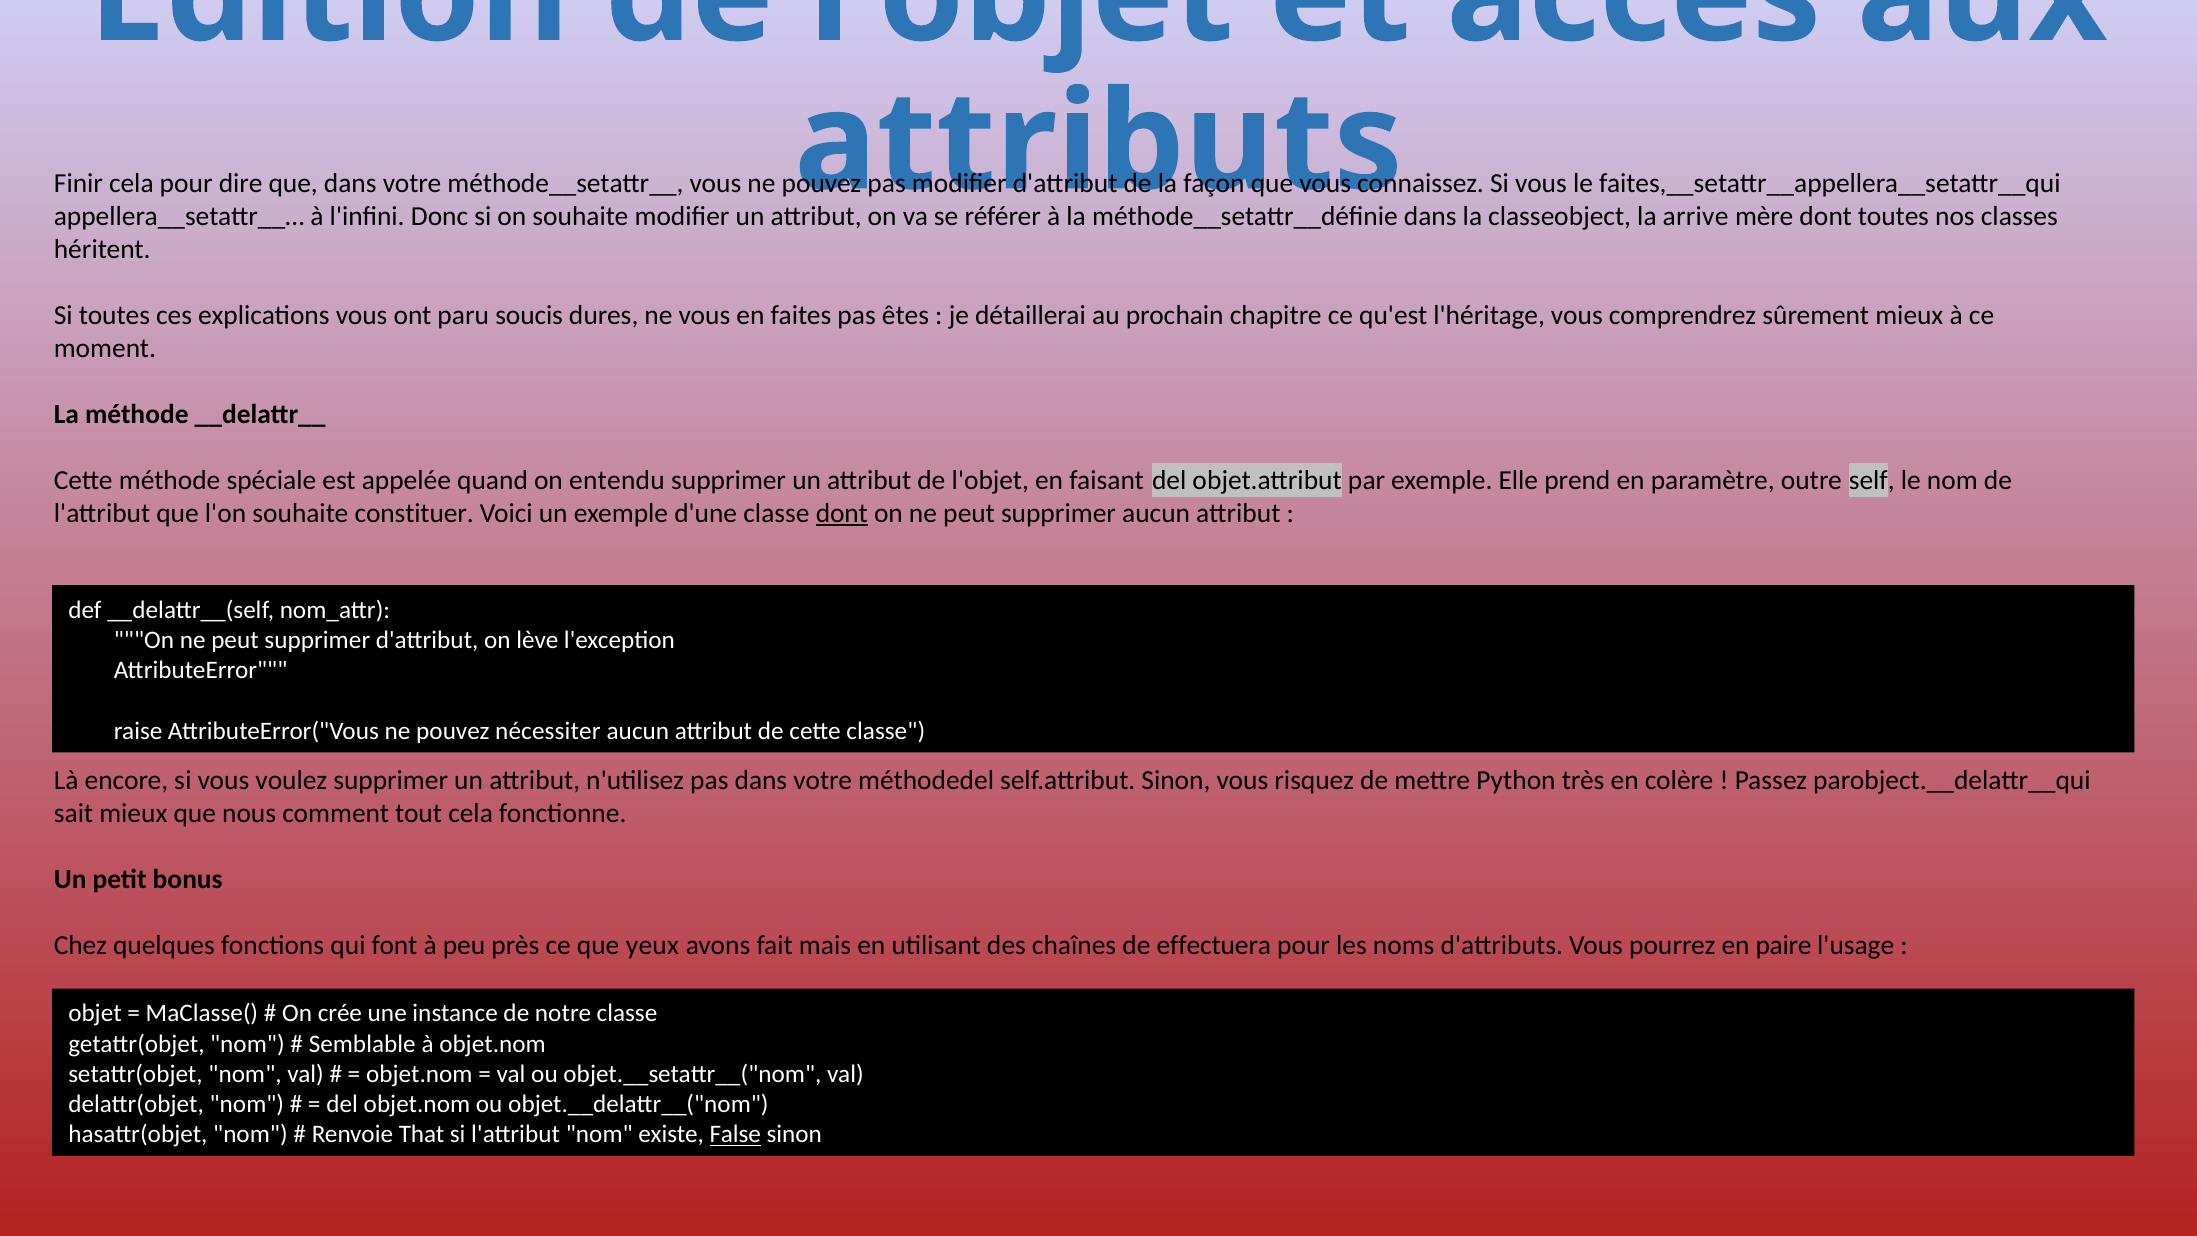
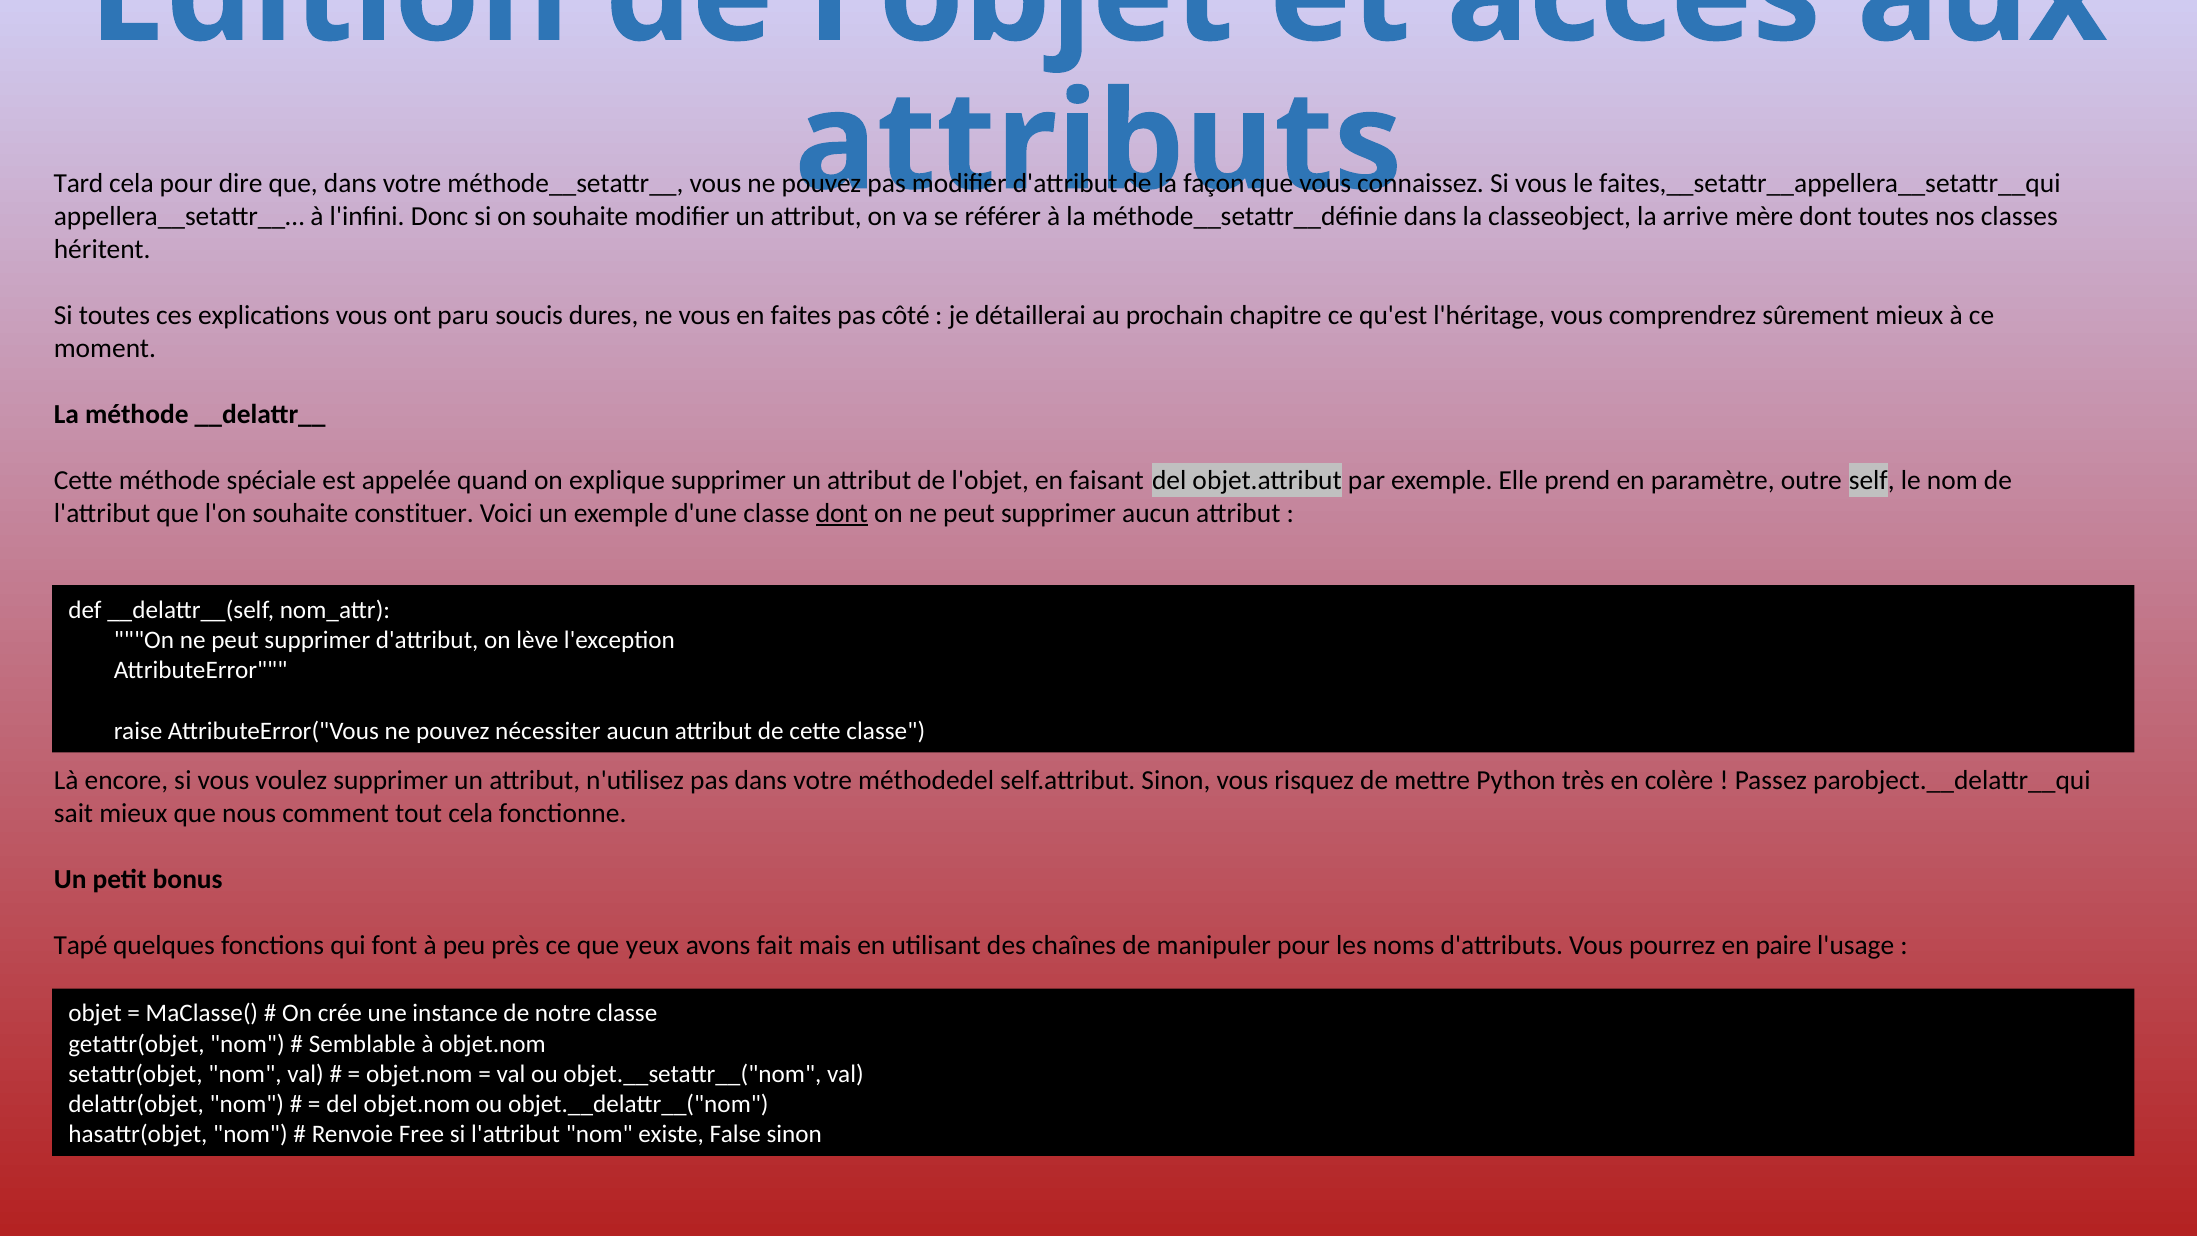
Finir: Finir -> Tard
êtes: êtes -> côté
entendu: entendu -> explique
Chez: Chez -> Tapé
effectuera: effectuera -> manipuler
That: That -> Free
False underline: present -> none
